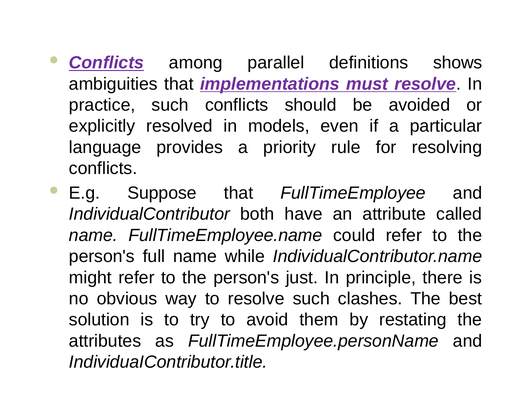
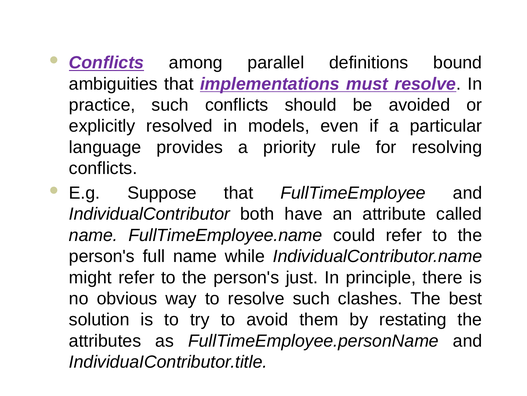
shows: shows -> bound
